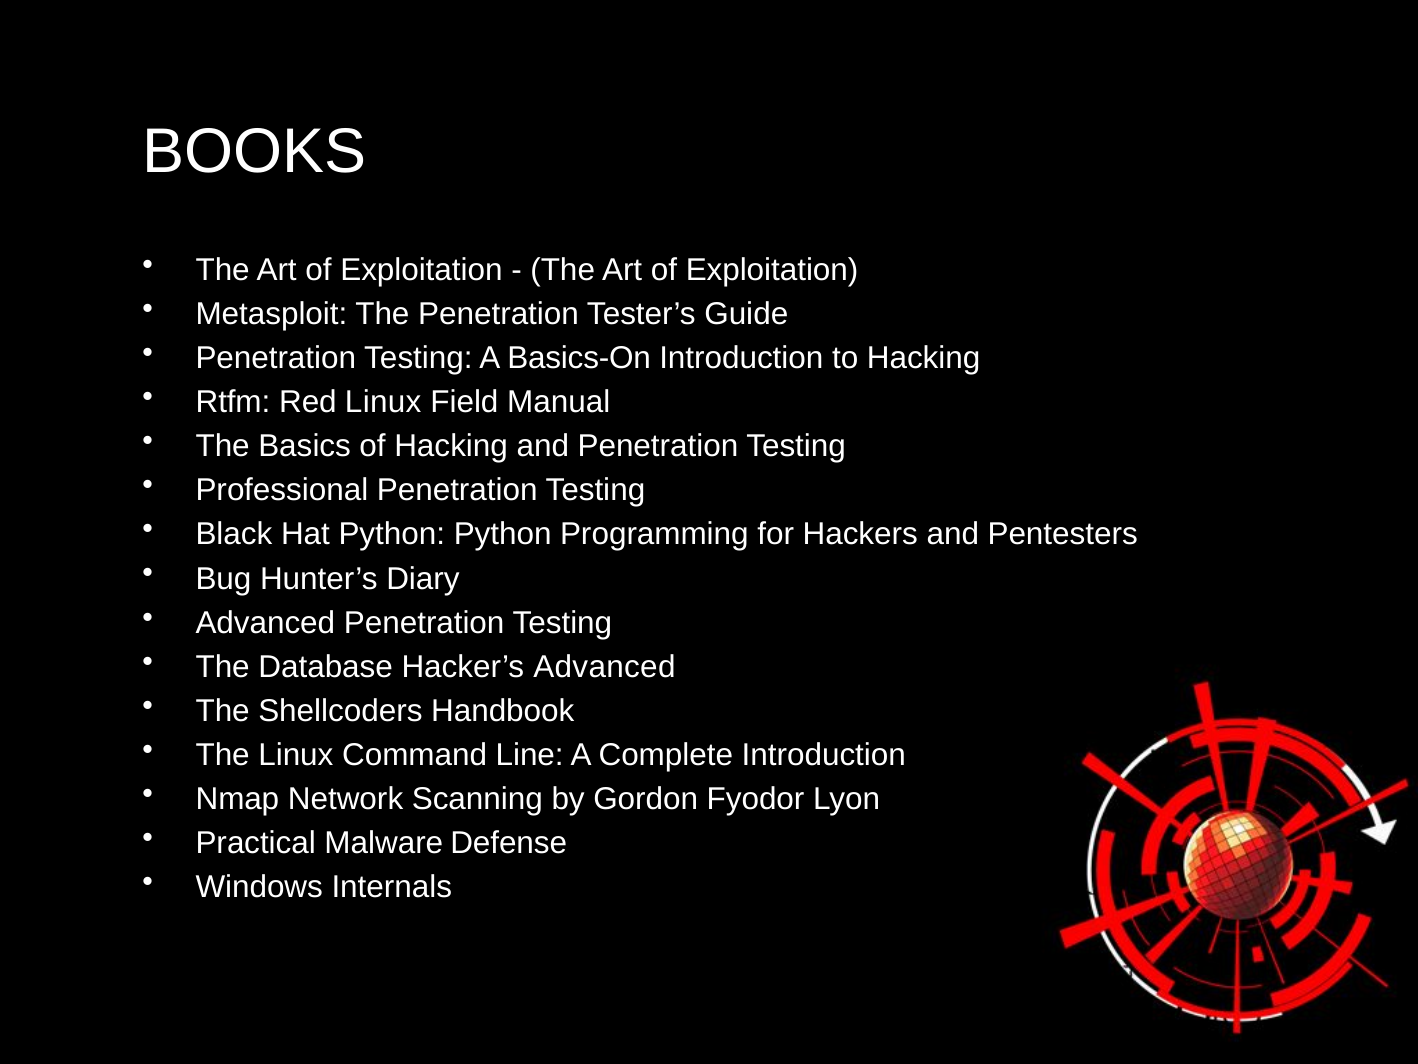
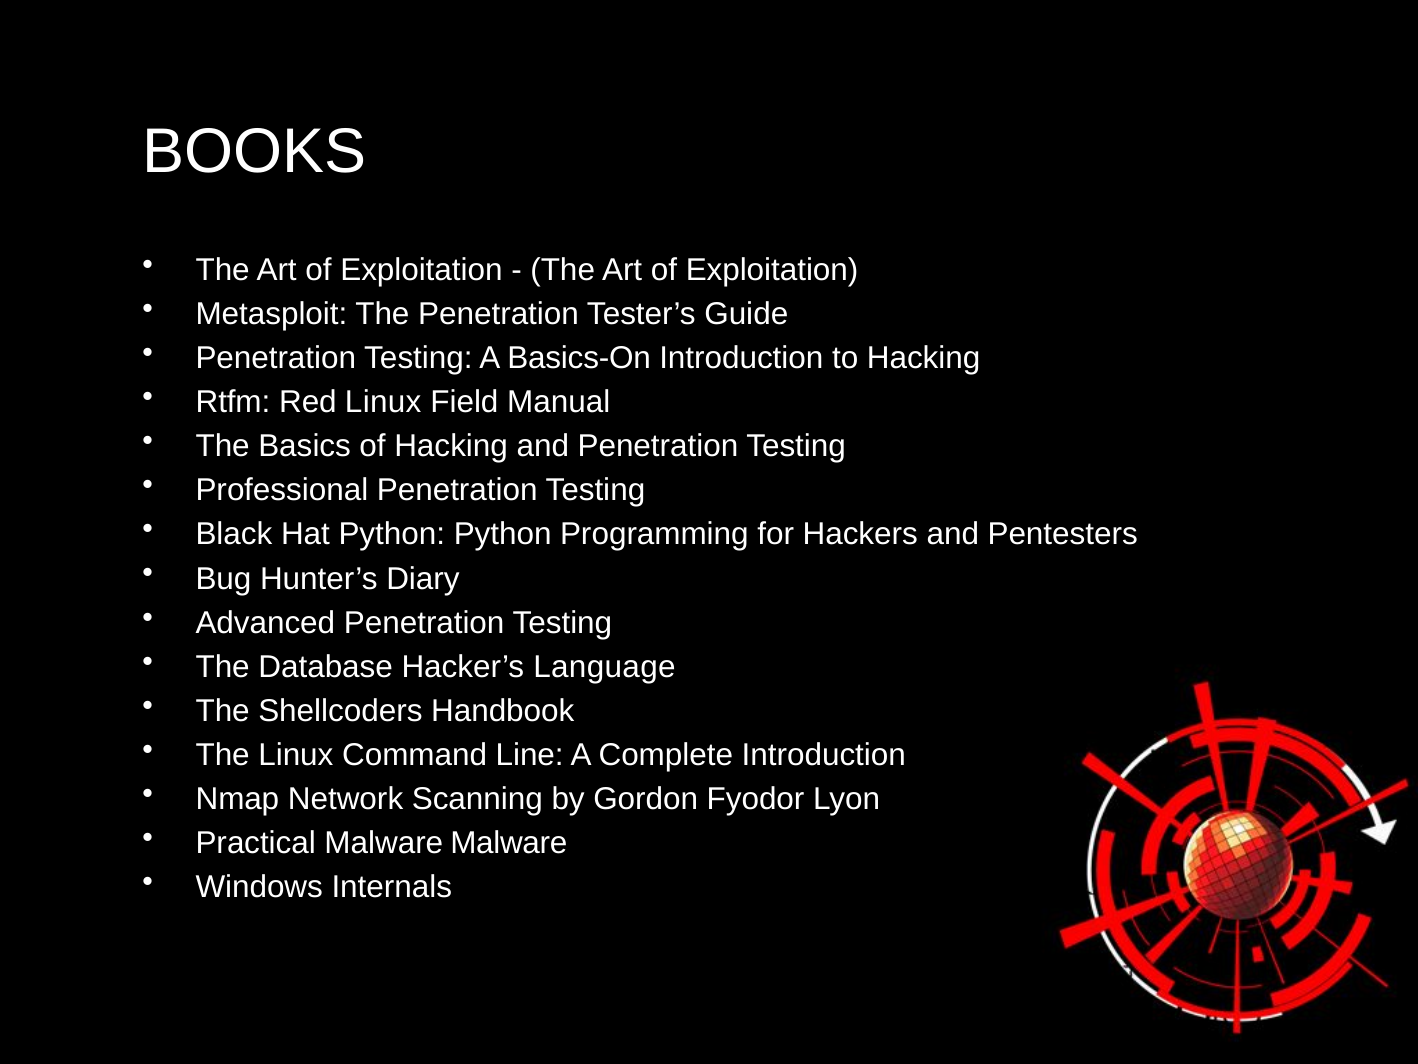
Hacker’s Advanced: Advanced -> Language
Malware Defense: Defense -> Malware
